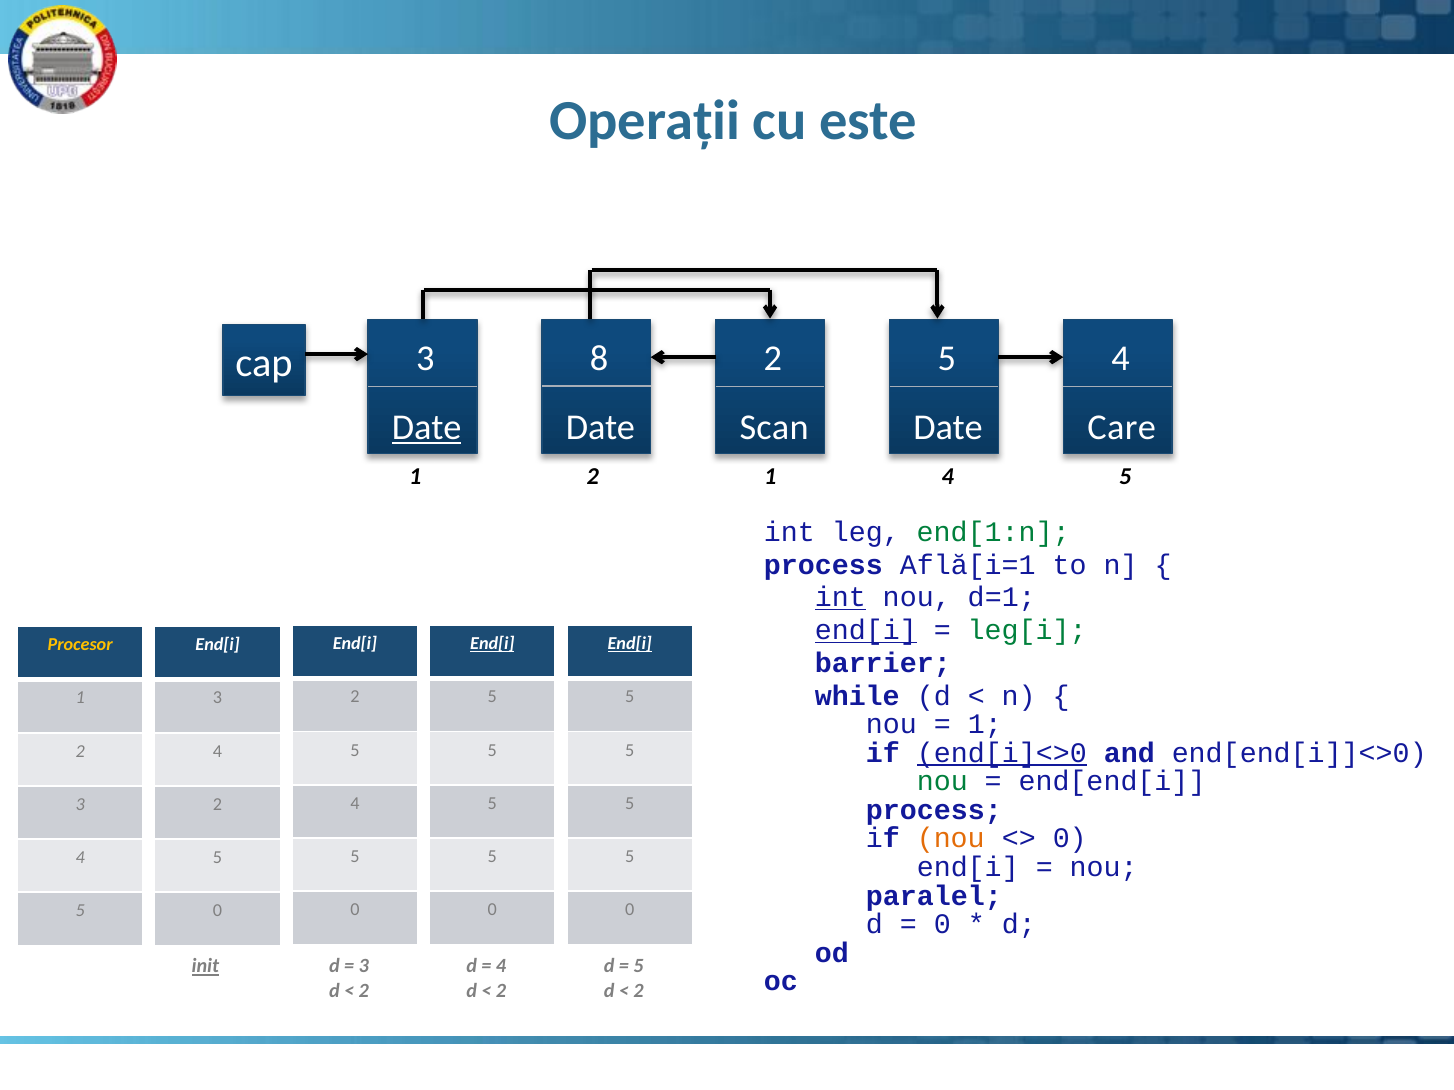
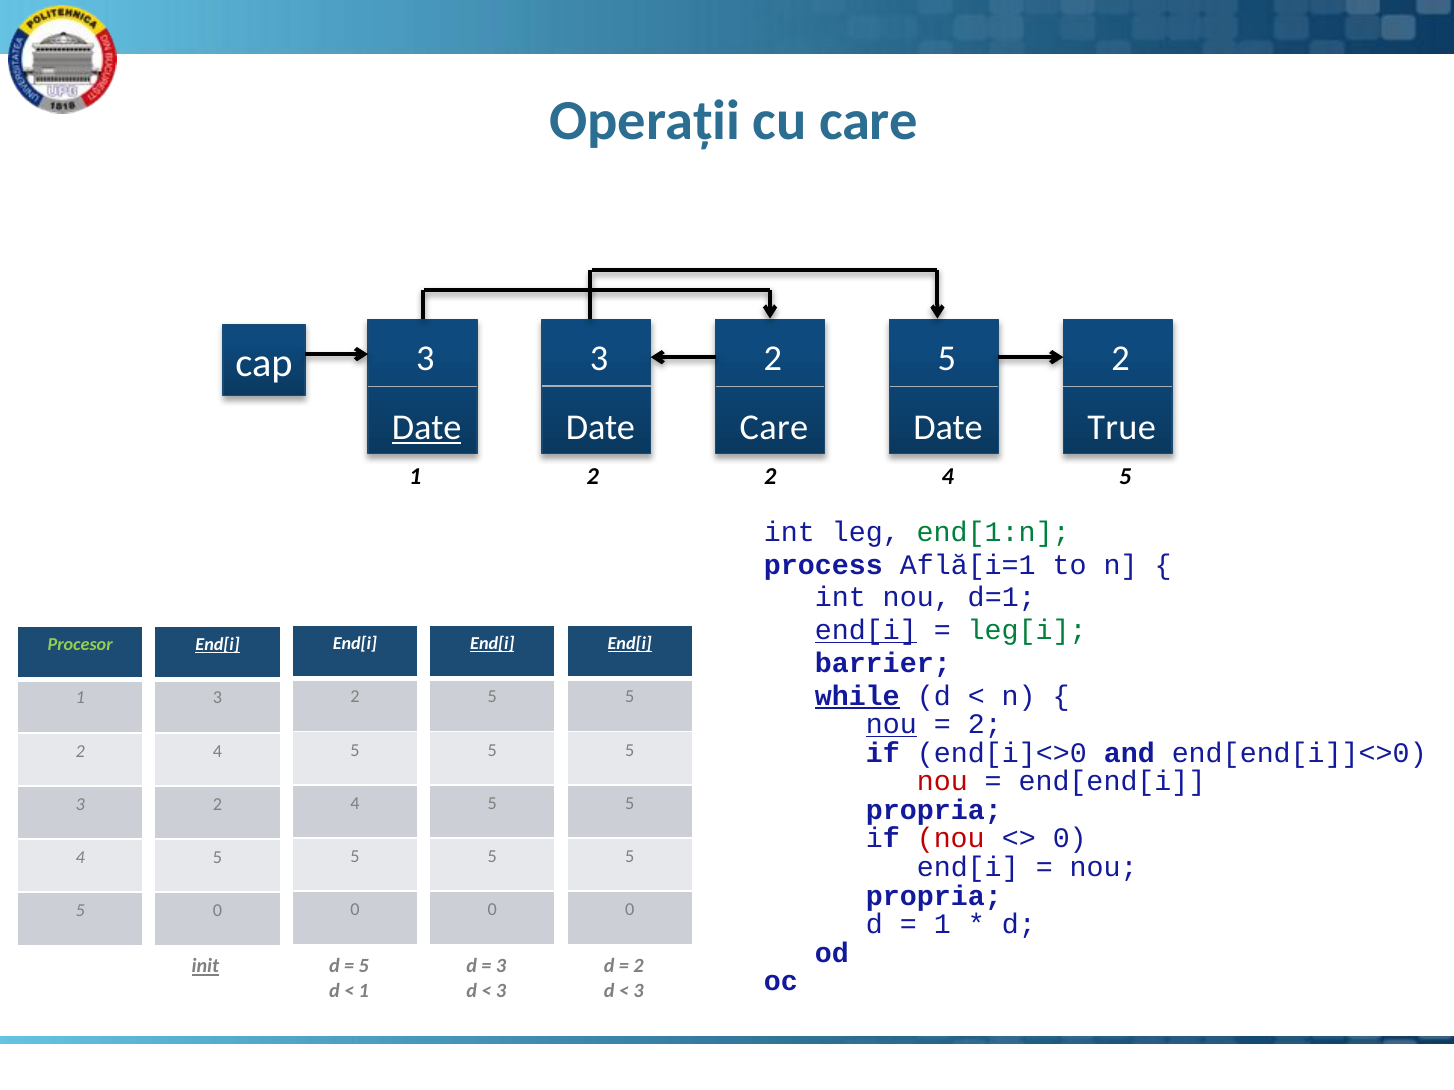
cu este: este -> care
3 8: 8 -> 3
4 at (1121, 359): 4 -> 2
Date Scan: Scan -> Care
Care: Care -> True
2 1: 1 -> 2
int at (840, 598) underline: present -> none
Procesor colour: yellow -> light green
End[i at (218, 645) underline: none -> present
while underline: none -> present
nou at (891, 725) underline: none -> present
1 at (985, 725): 1 -> 2
end[i]<>0 underline: present -> none
nou at (942, 782) colour: green -> red
process at (934, 810): process -> propria
nou at (951, 839) colour: orange -> red
paralel at (934, 896): paralel -> propria
0 at (942, 925): 0 -> 1
3 at (364, 967): 3 -> 5
4 at (501, 967): 4 -> 3
5 at (639, 967): 5 -> 2
2 at (364, 991): 2 -> 1
2 at (501, 991): 2 -> 3
2 at (639, 991): 2 -> 3
